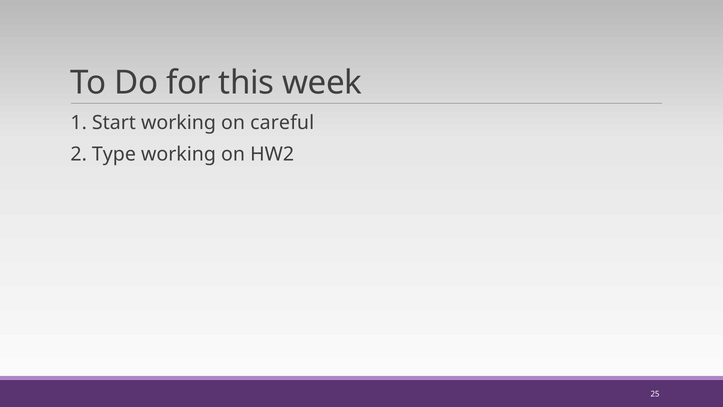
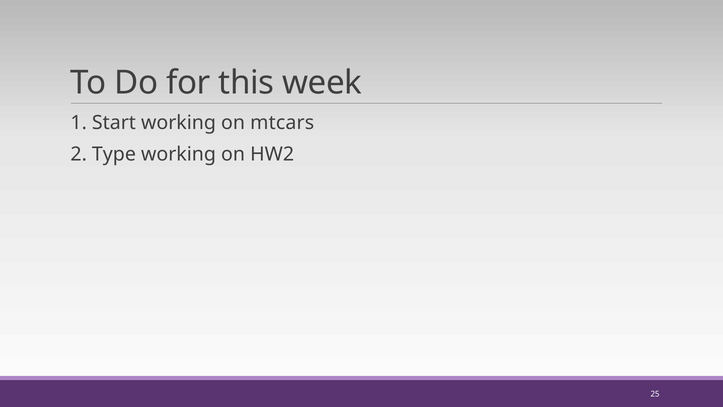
careful: careful -> mtcars
